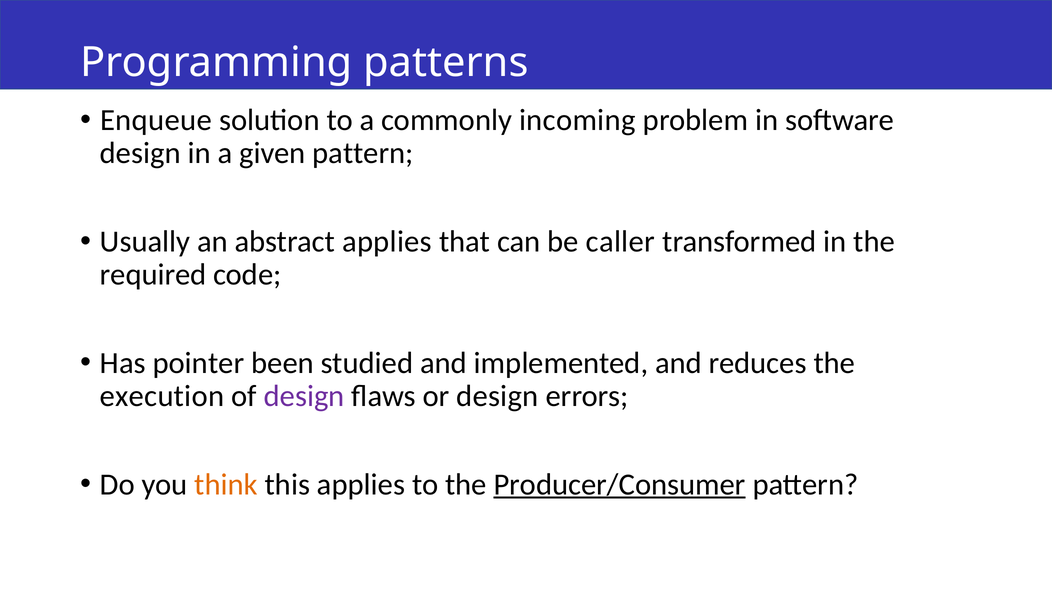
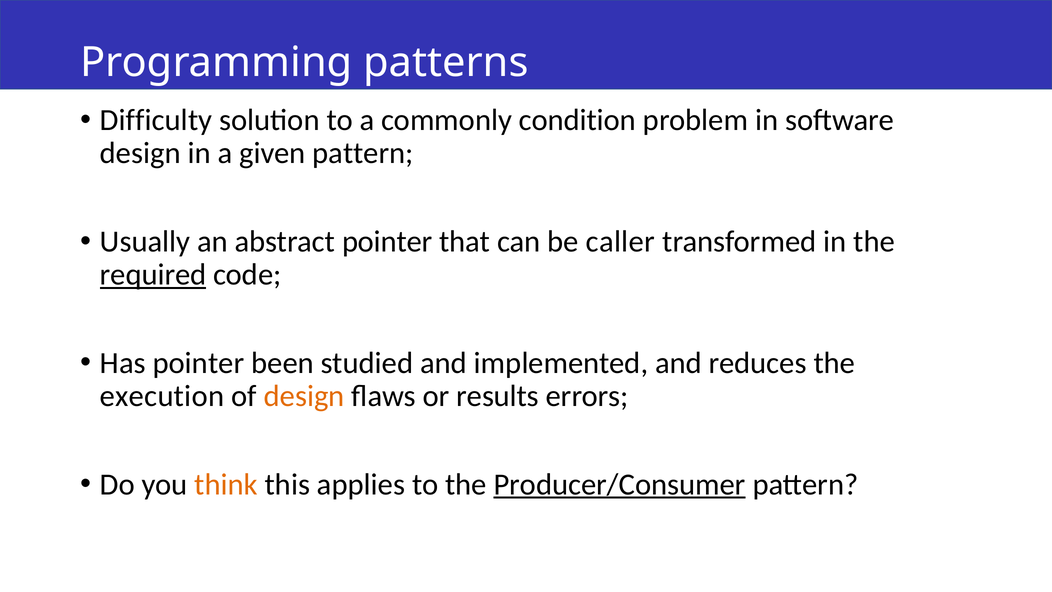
Enqueue: Enqueue -> Difficulty
incoming: incoming -> condition
abstract applies: applies -> pointer
required underline: none -> present
design at (304, 396) colour: purple -> orange
or design: design -> results
